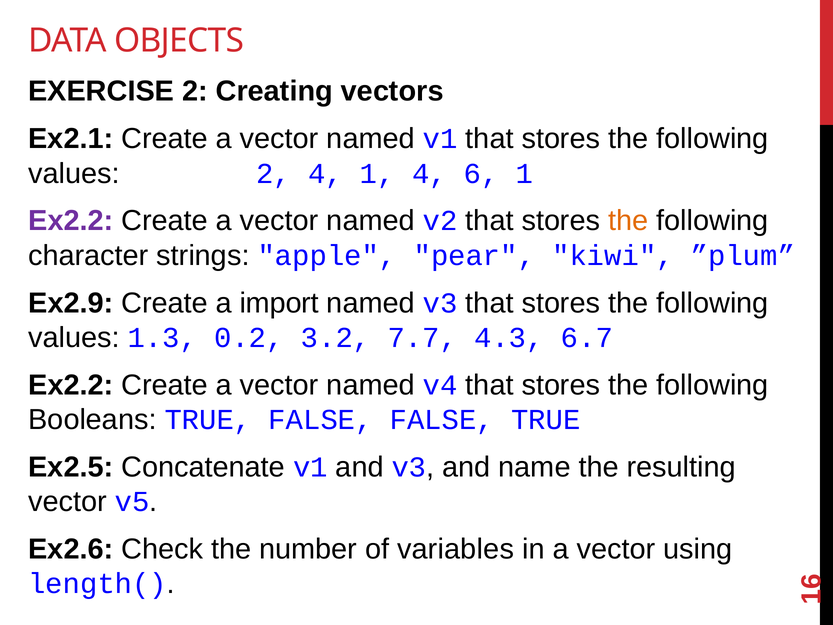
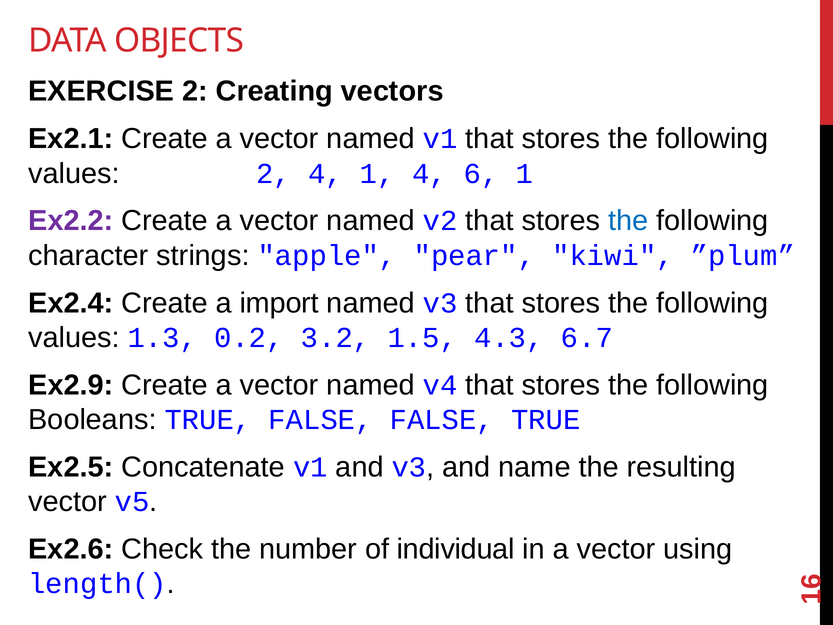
the at (628, 221) colour: orange -> blue
Ex2.9: Ex2.9 -> Ex2.4
7.7: 7.7 -> 1.5
Ex2.2 at (71, 385): Ex2.2 -> Ex2.9
variables: variables -> individual
